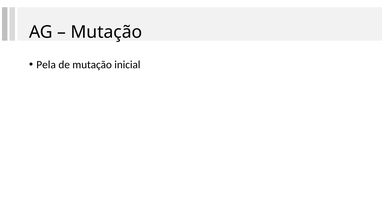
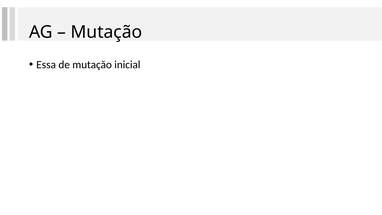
Pela: Pela -> Essa
